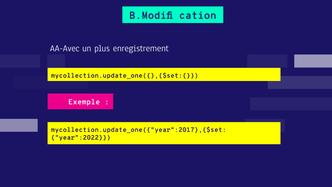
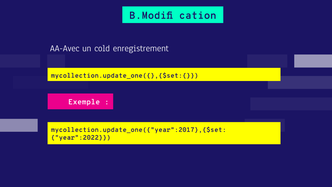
plus: plus -> cold
